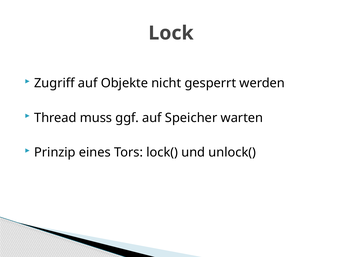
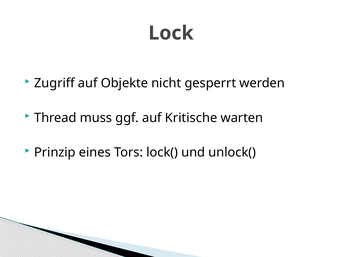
Speicher: Speicher -> Kritische
